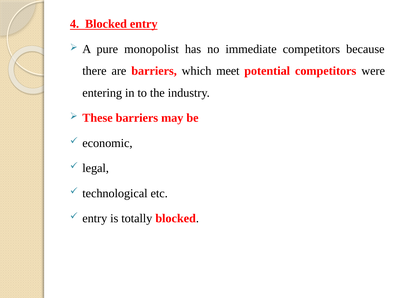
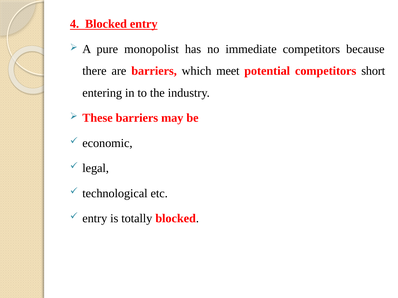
were: were -> short
